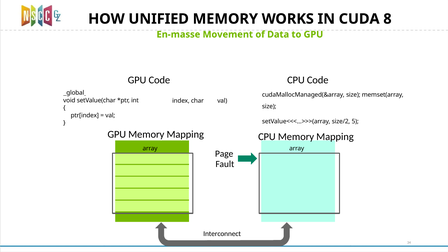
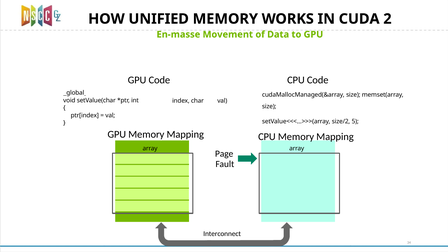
8: 8 -> 2
